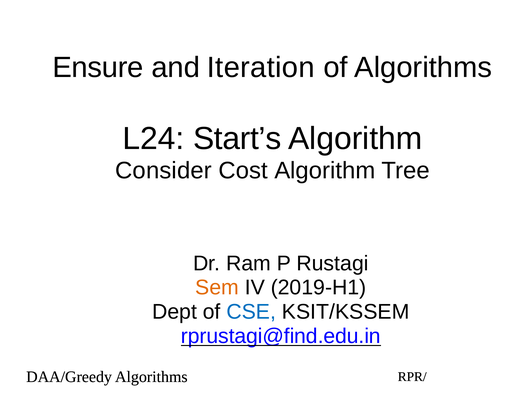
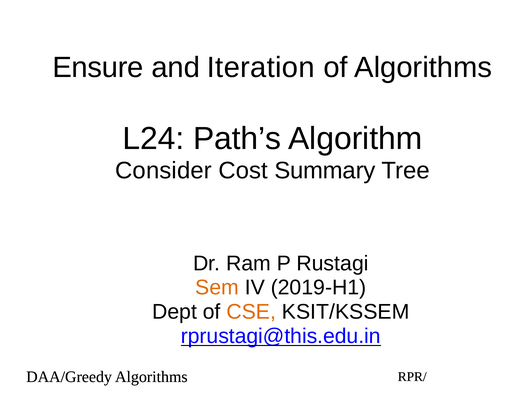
Start’s: Start’s -> Path’s
Cost Algorithm: Algorithm -> Summary
CSE colour: blue -> orange
rprustagi@find.edu.in: rprustagi@find.edu.in -> rprustagi@this.edu.in
